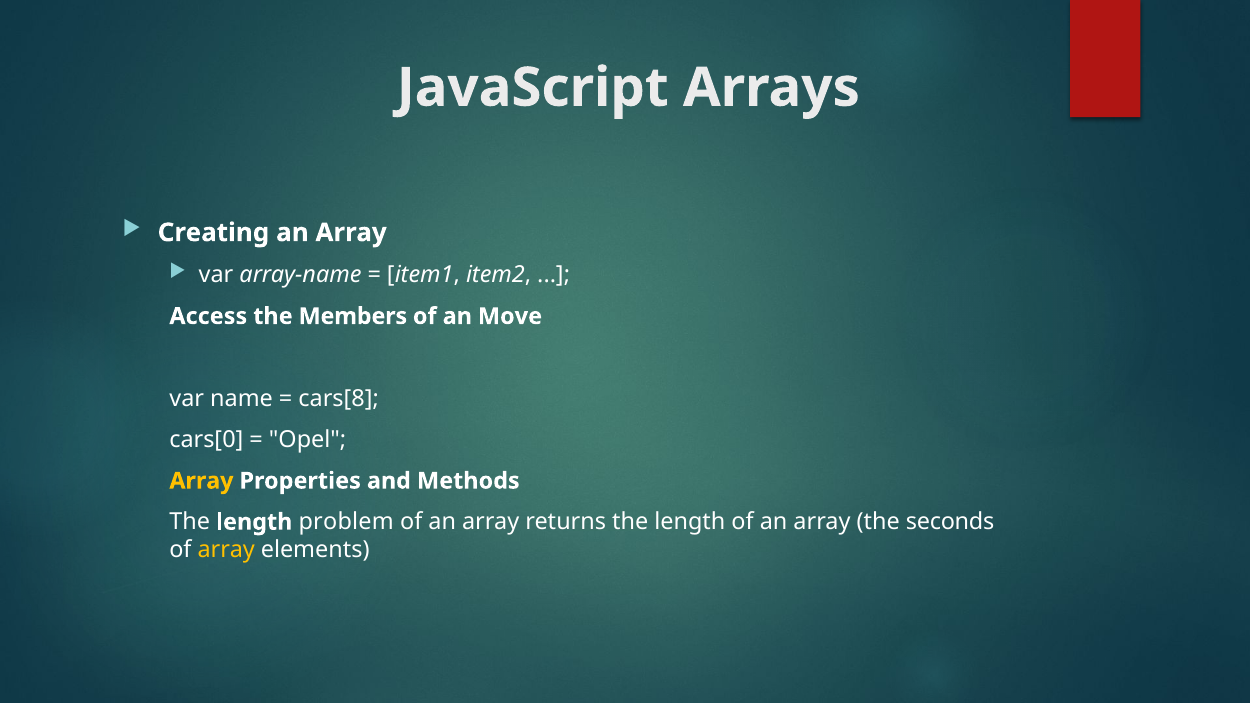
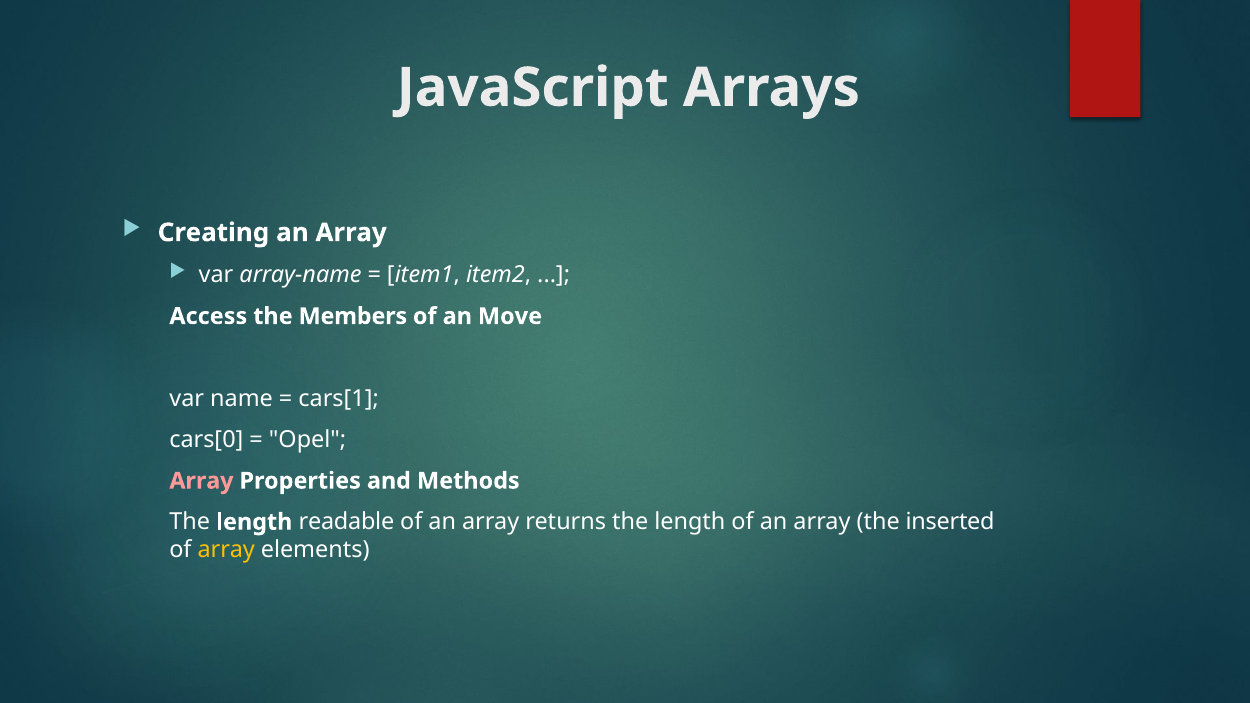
cars[8: cars[8 -> cars[1
Array at (201, 481) colour: yellow -> pink
problem: problem -> readable
seconds: seconds -> inserted
